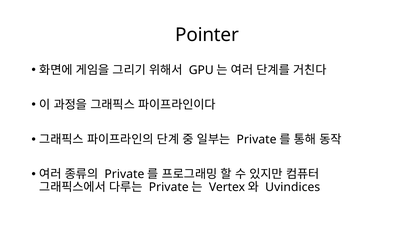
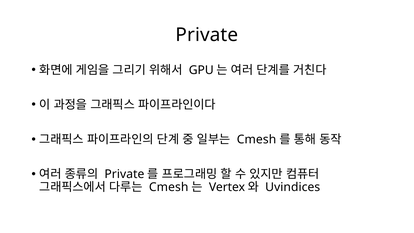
Pointer at (207, 35): Pointer -> Private
Private at (257, 139): Private -> Cmesh
Private at (169, 187): Private -> Cmesh
